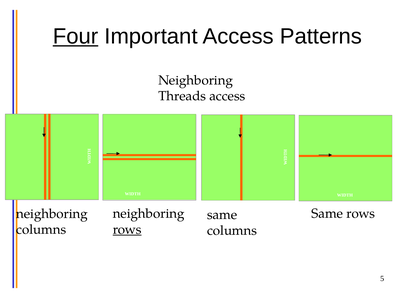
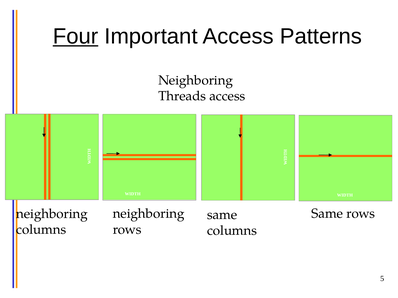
rows at (127, 230) underline: present -> none
